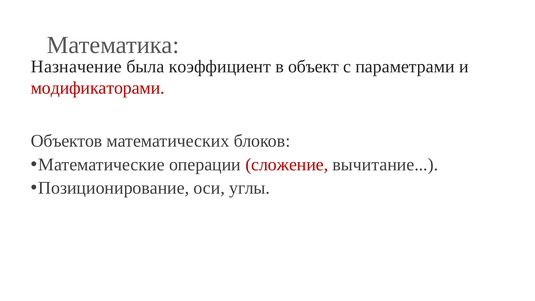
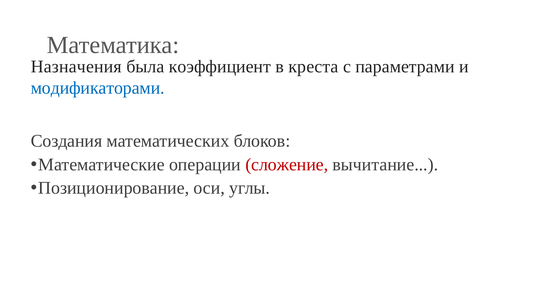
Назначение: Назначение -> Назначения
объект: объект -> креста
модификаторами colour: red -> blue
Объектов: Объектов -> Создания
